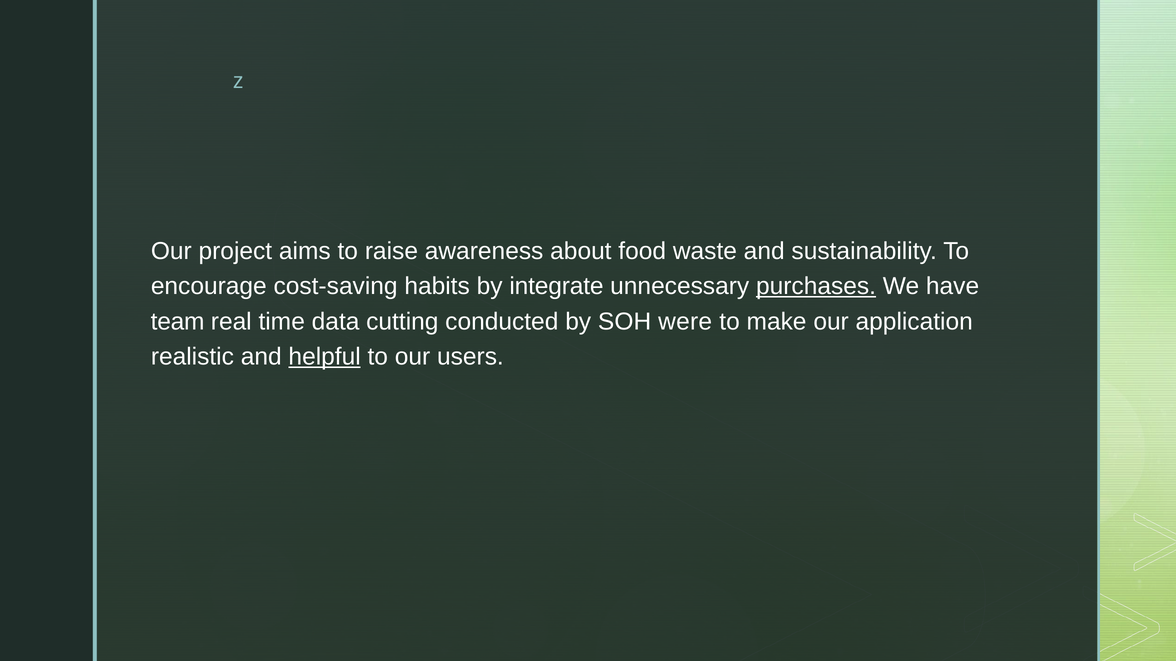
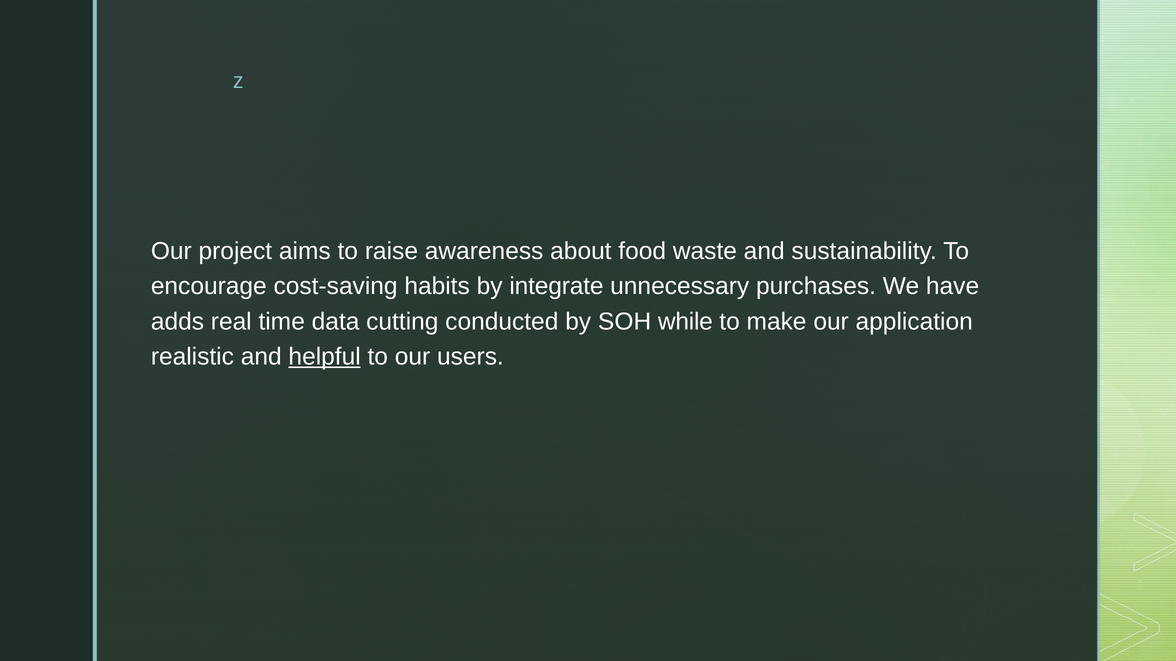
purchases underline: present -> none
team: team -> adds
were: were -> while
